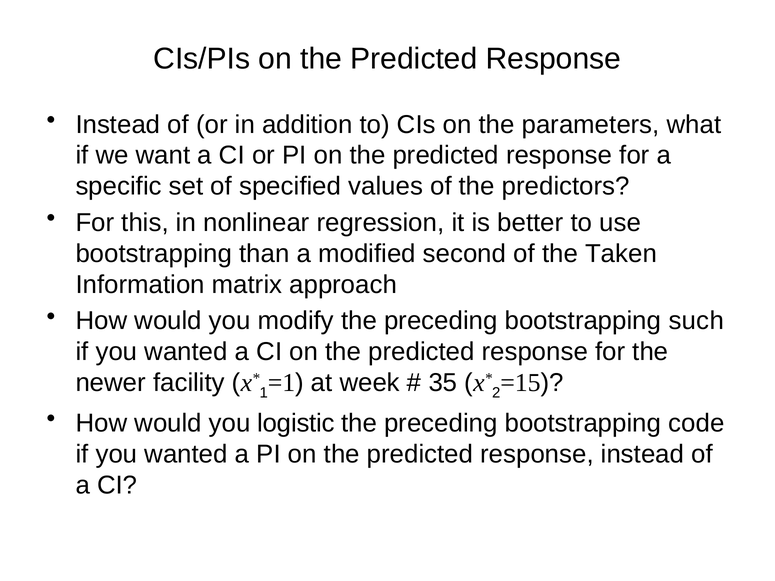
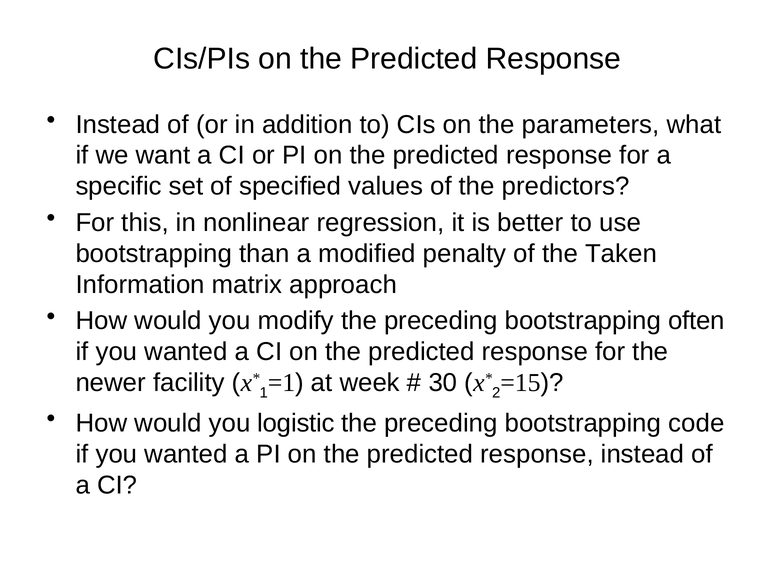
second: second -> penalty
such: such -> often
35: 35 -> 30
